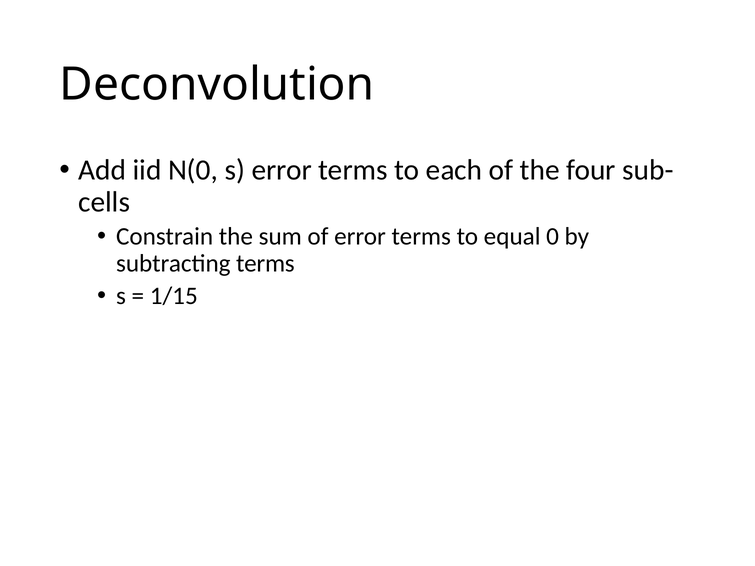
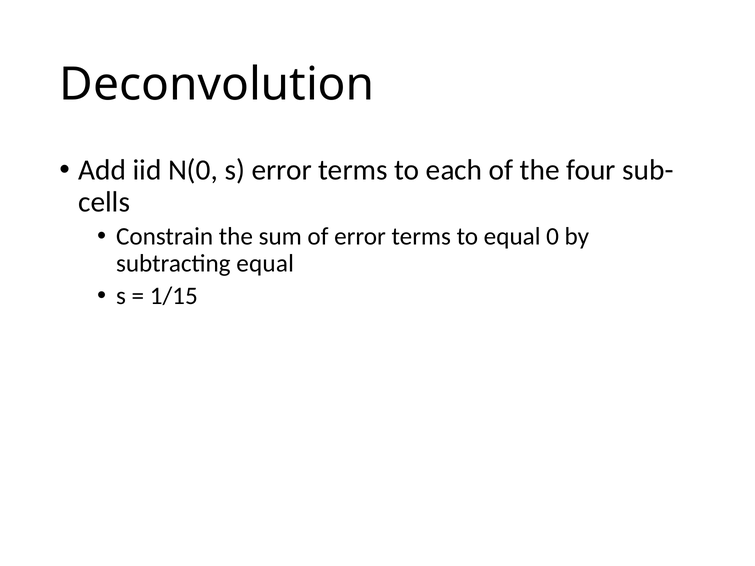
subtracting terms: terms -> equal
